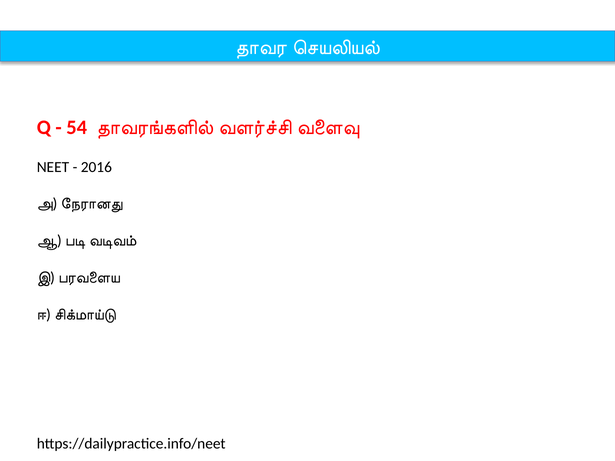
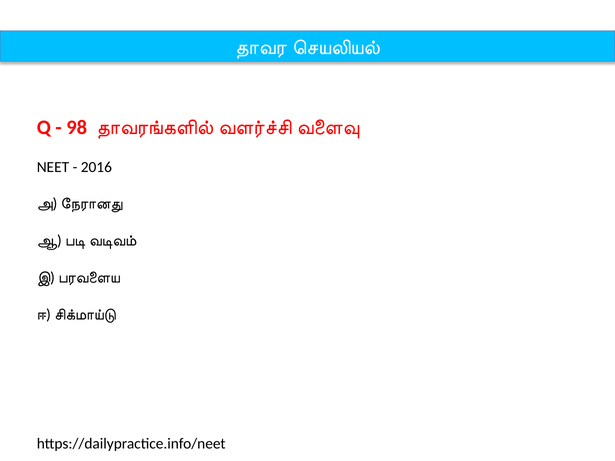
54: 54 -> 98
